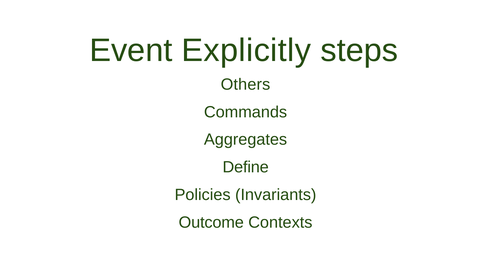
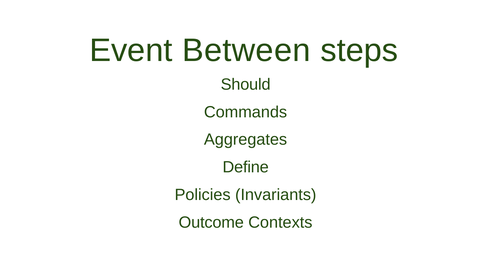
Explicitly: Explicitly -> Between
Others: Others -> Should
